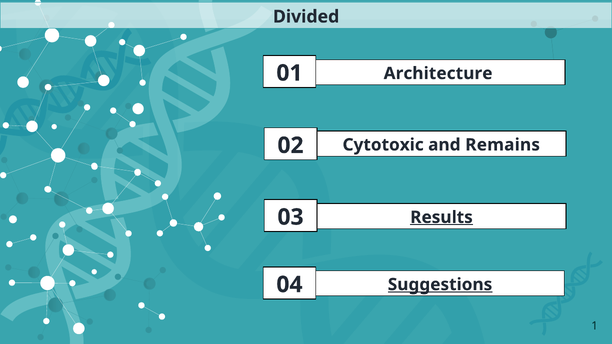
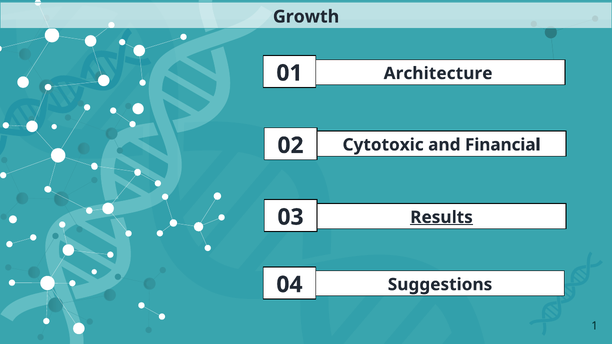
Divided: Divided -> Growth
Remains: Remains -> Financial
Suggestions underline: present -> none
